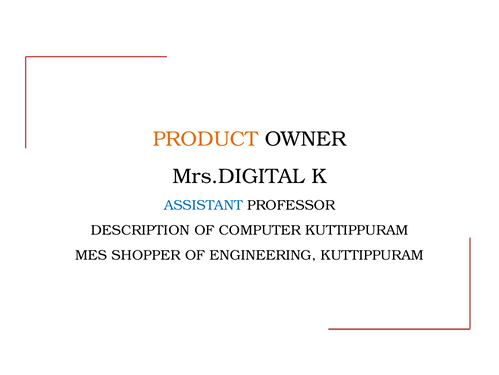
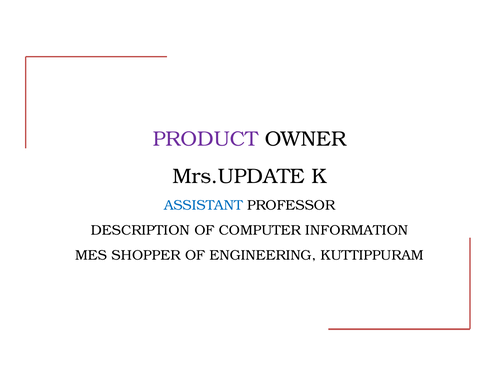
PRODUCT colour: orange -> purple
Mrs.DIGITAL: Mrs.DIGITAL -> Mrs.UPDATE
COMPUTER KUTTIPPURAM: KUTTIPPURAM -> INFORMATION
